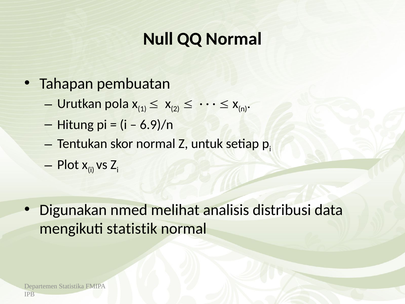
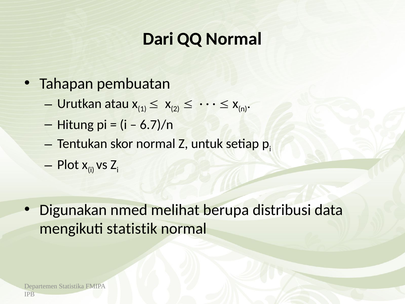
Null: Null -> Dari
pola: pola -> atau
6.9)/n: 6.9)/n -> 6.7)/n
analisis: analisis -> berupa
